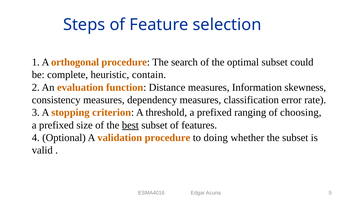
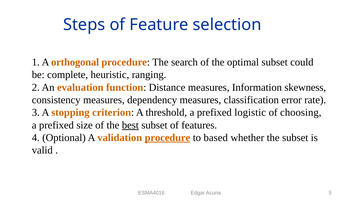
contain: contain -> ranging
ranging: ranging -> logistic
procedure at (167, 138) underline: none -> present
doing: doing -> based
